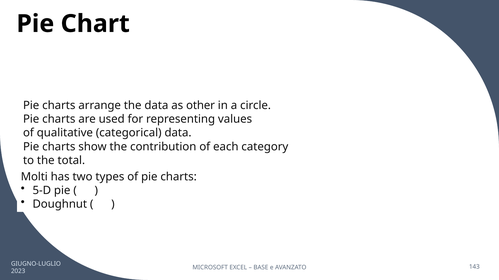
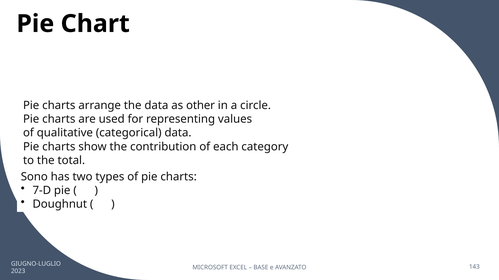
Molti: Molti -> Sono
5-D: 5-D -> 7-D
